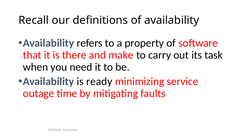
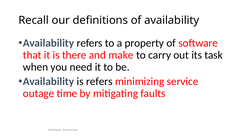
is ready: ready -> refers
